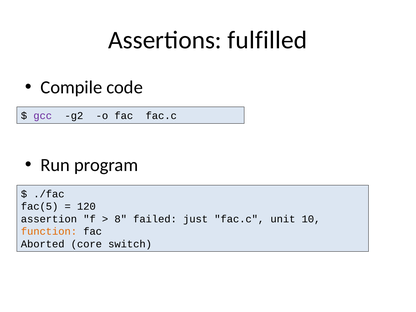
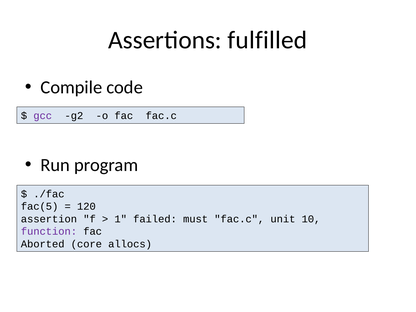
8: 8 -> 1
just: just -> must
function colour: orange -> purple
switch: switch -> allocs
